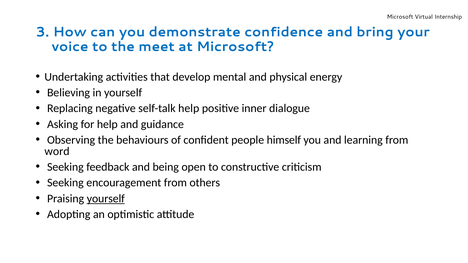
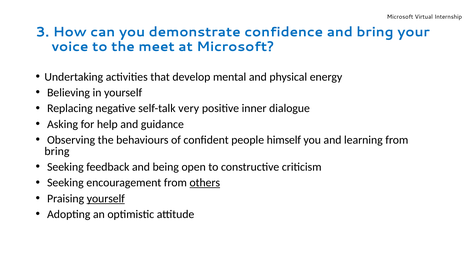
self-talk help: help -> very
word at (57, 151): word -> bring
others underline: none -> present
